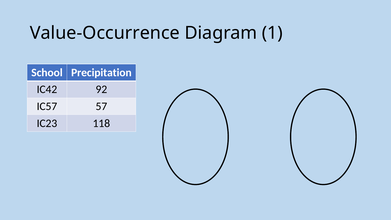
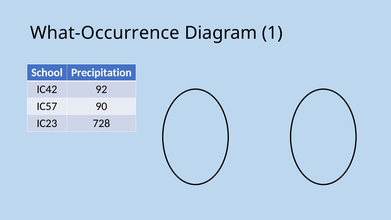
Value-Occurrence: Value-Occurrence -> What-Occurrence
57: 57 -> 90
118: 118 -> 728
